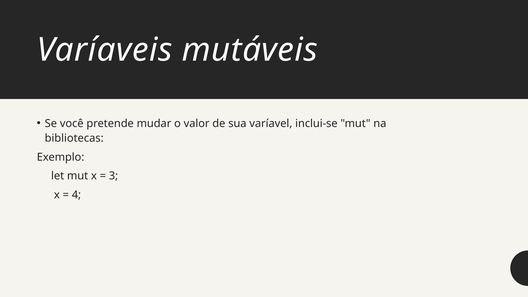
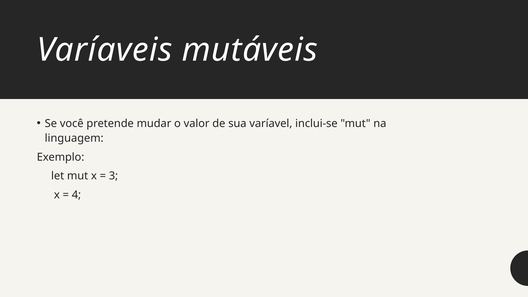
bibliotecas: bibliotecas -> linguagem
